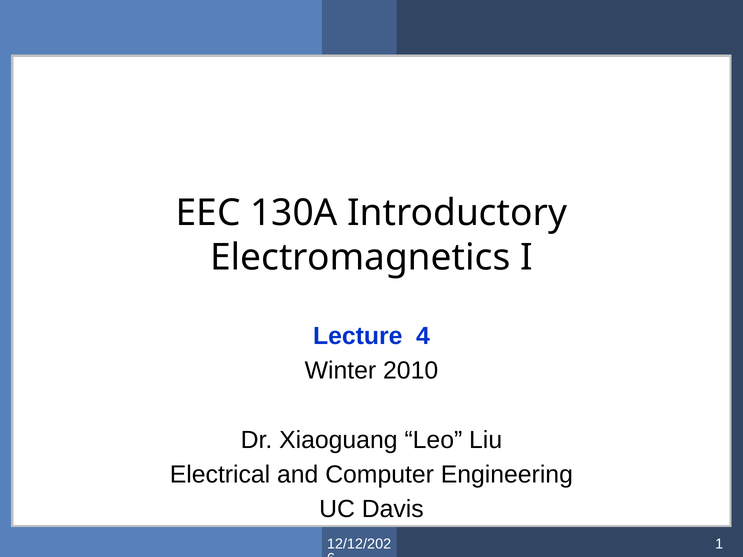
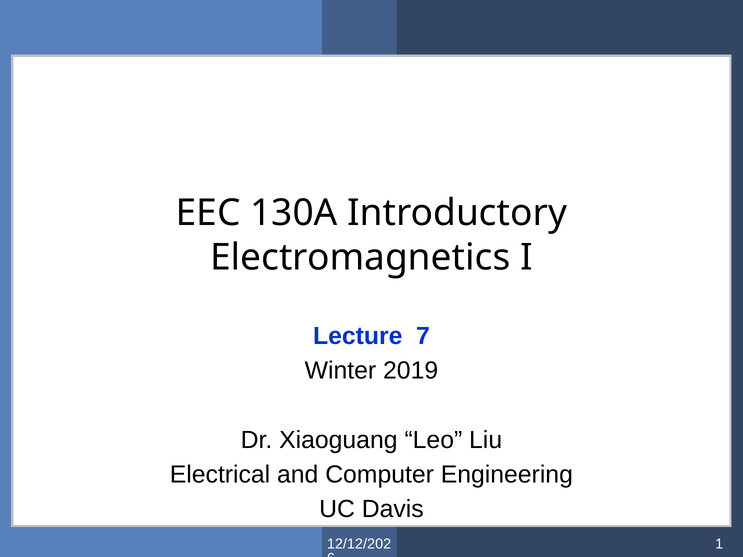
4: 4 -> 7
2010: 2010 -> 2019
